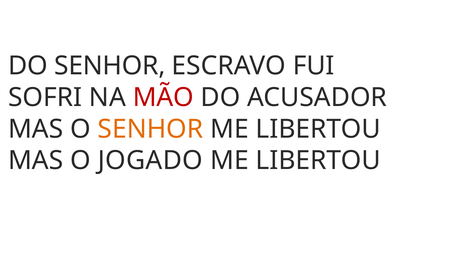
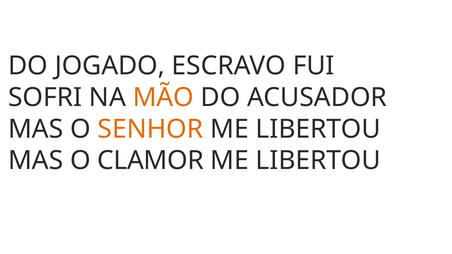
DO SENHOR: SENHOR -> JOGADO
MÃO colour: red -> orange
JOGADO: JOGADO -> CLAMOR
